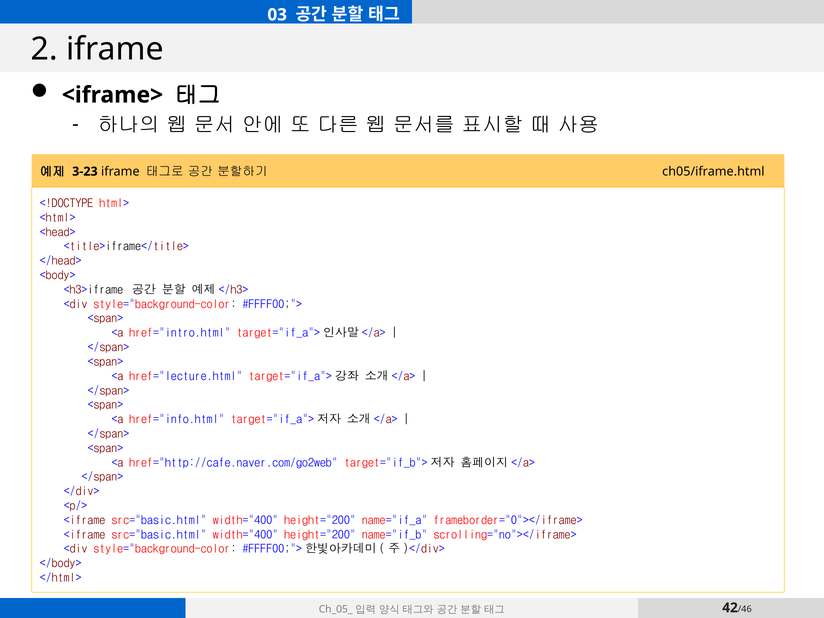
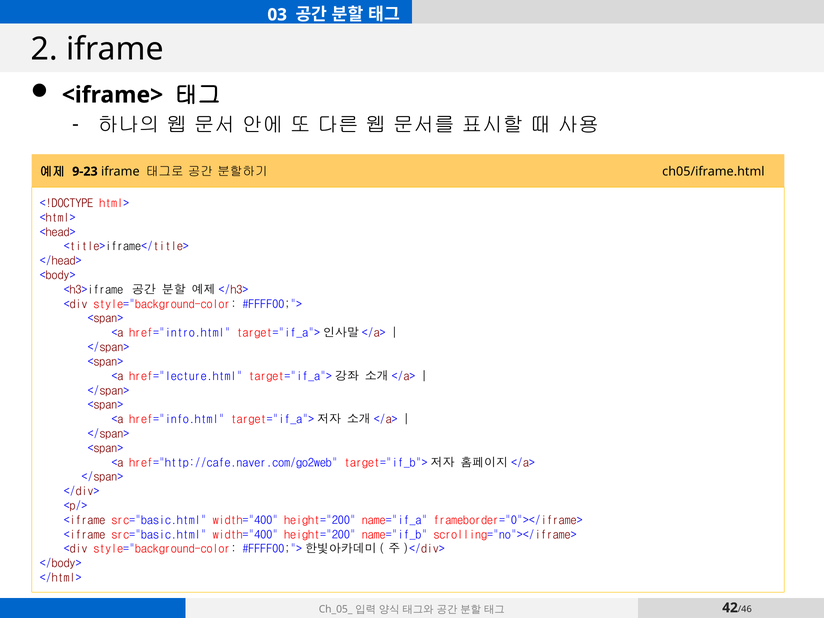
3-23: 3-23 -> 9-23
